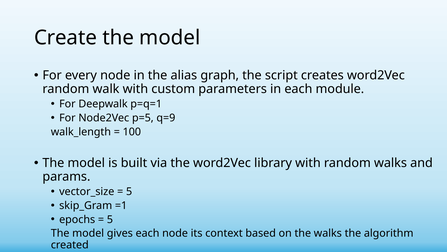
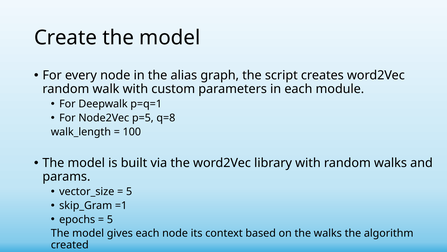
q=9: q=9 -> q=8
